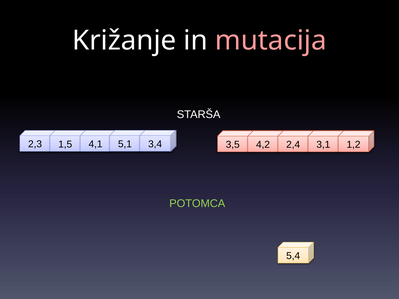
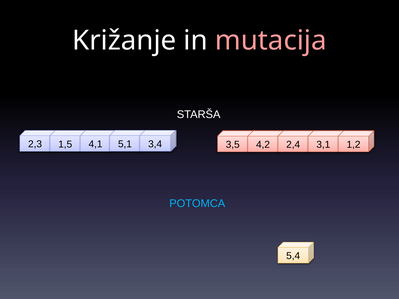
POTOMCA colour: light green -> light blue
